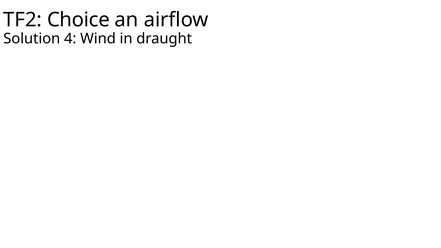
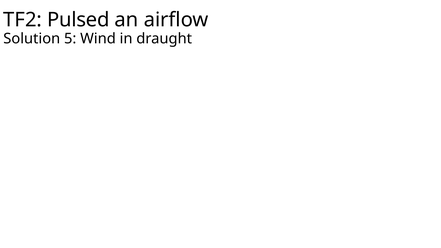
Choice: Choice -> Pulsed
4: 4 -> 5
